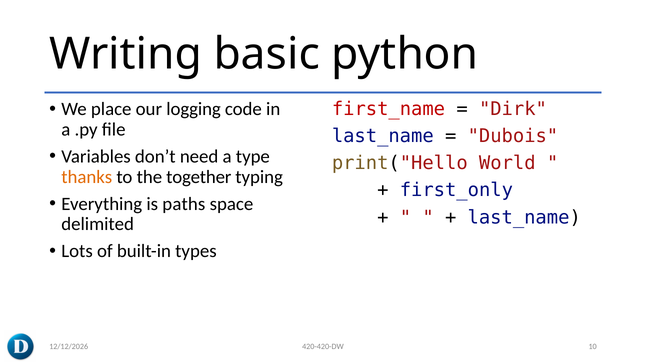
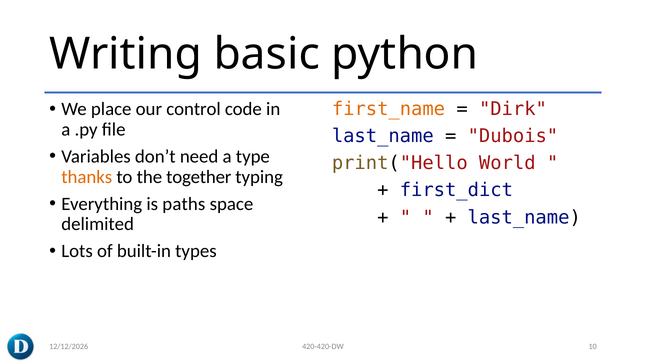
logging: logging -> control
first_name colour: red -> orange
first_only: first_only -> first_dict
